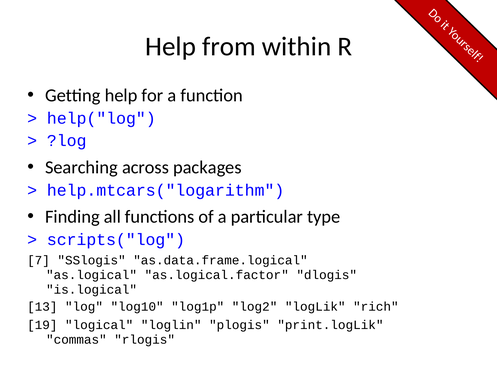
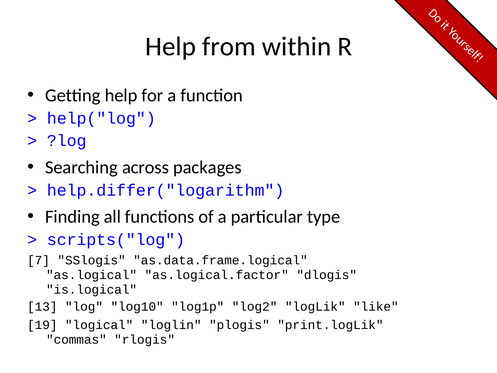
help.mtcars("logarithm: help.mtcars("logarithm -> help.differ("logarithm
rich: rich -> like
